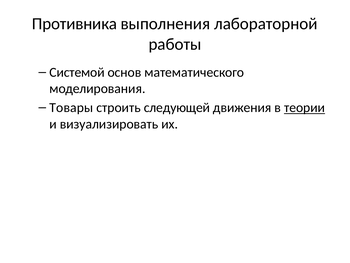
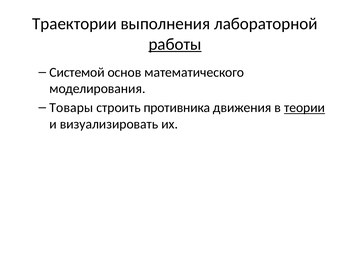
Противника: Противника -> Траектории
работы underline: none -> present
следующей: следующей -> противника
